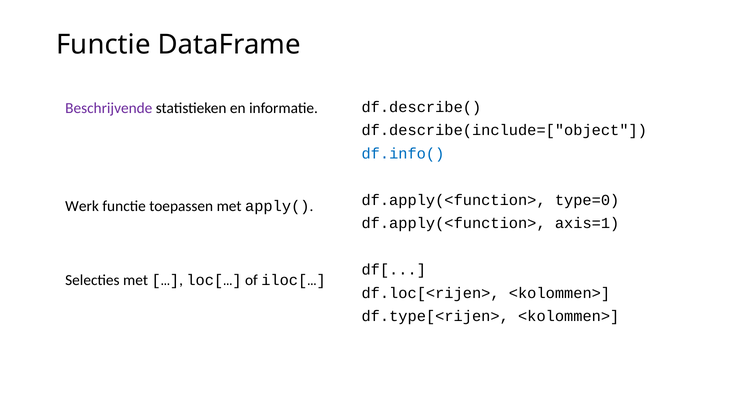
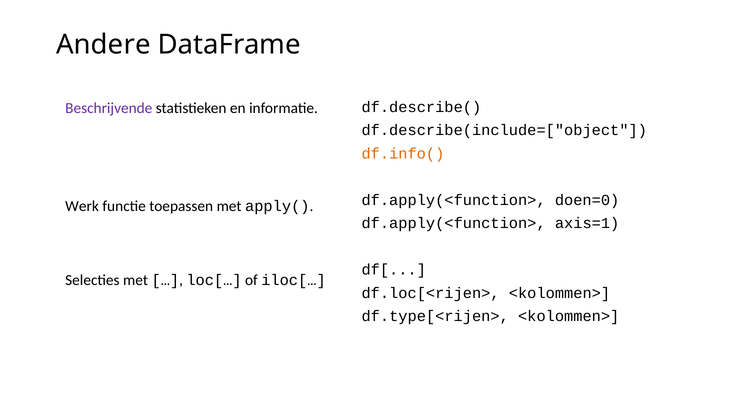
Functie at (103, 45): Functie -> Andere
df.info( colour: blue -> orange
type=0: type=0 -> doen=0
